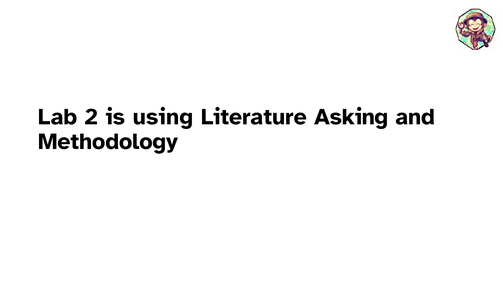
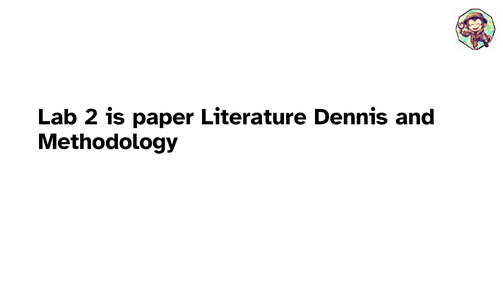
using: using -> paper
Asking: Asking -> Dennis
